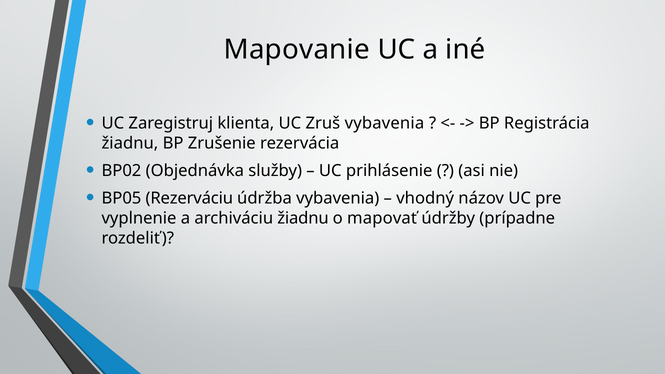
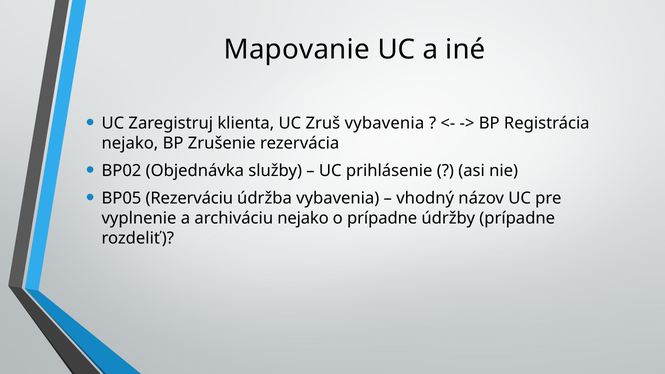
žiadnu at (130, 143): žiadnu -> nejako
archiváciu žiadnu: žiadnu -> nejako
o mapovať: mapovať -> prípadne
